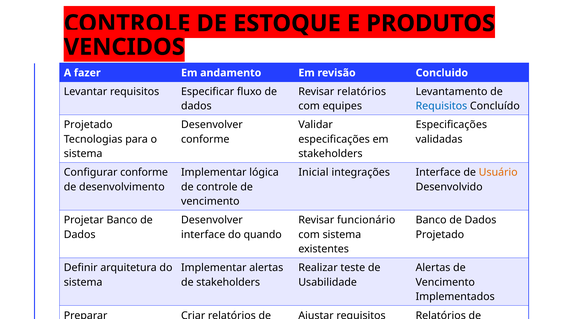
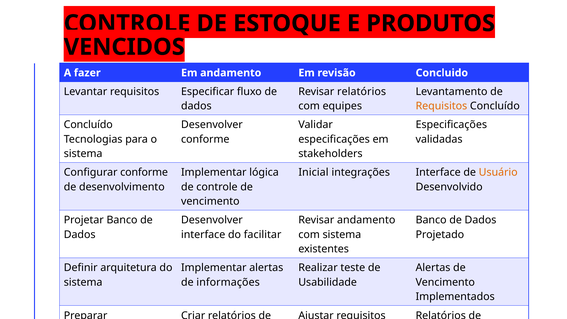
Requisitos at (441, 106) colour: blue -> orange
Projetado at (88, 125): Projetado -> Concluído
Revisar funcionário: funcionário -> andamento
quando: quando -> facilitar
de stakeholders: stakeholders -> informações
